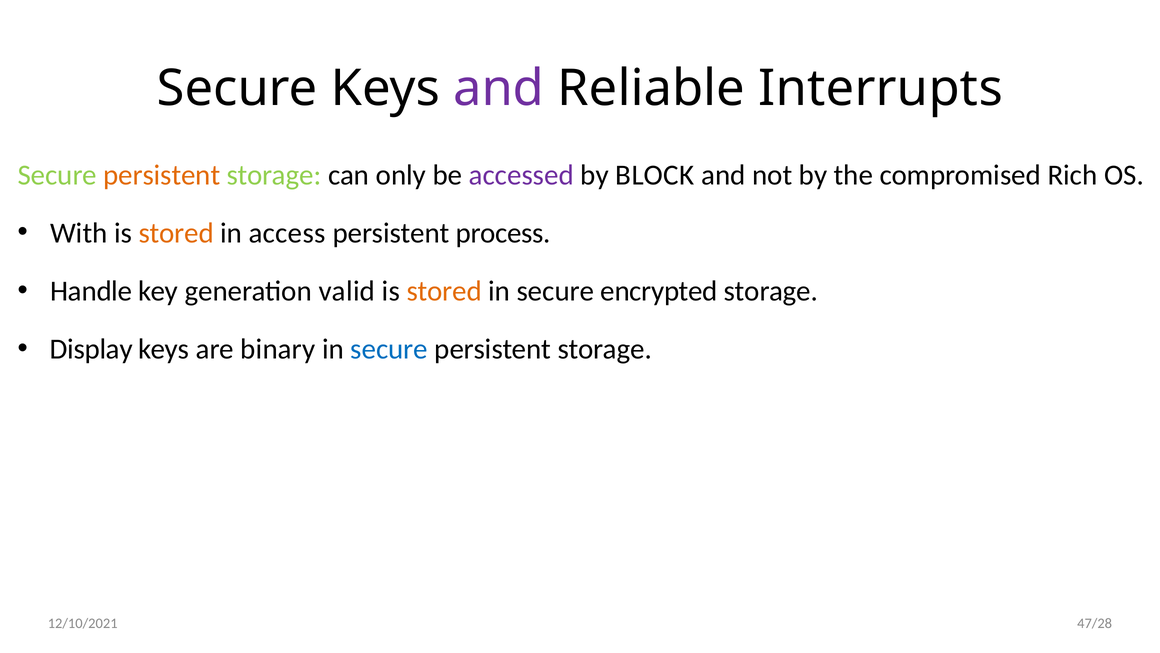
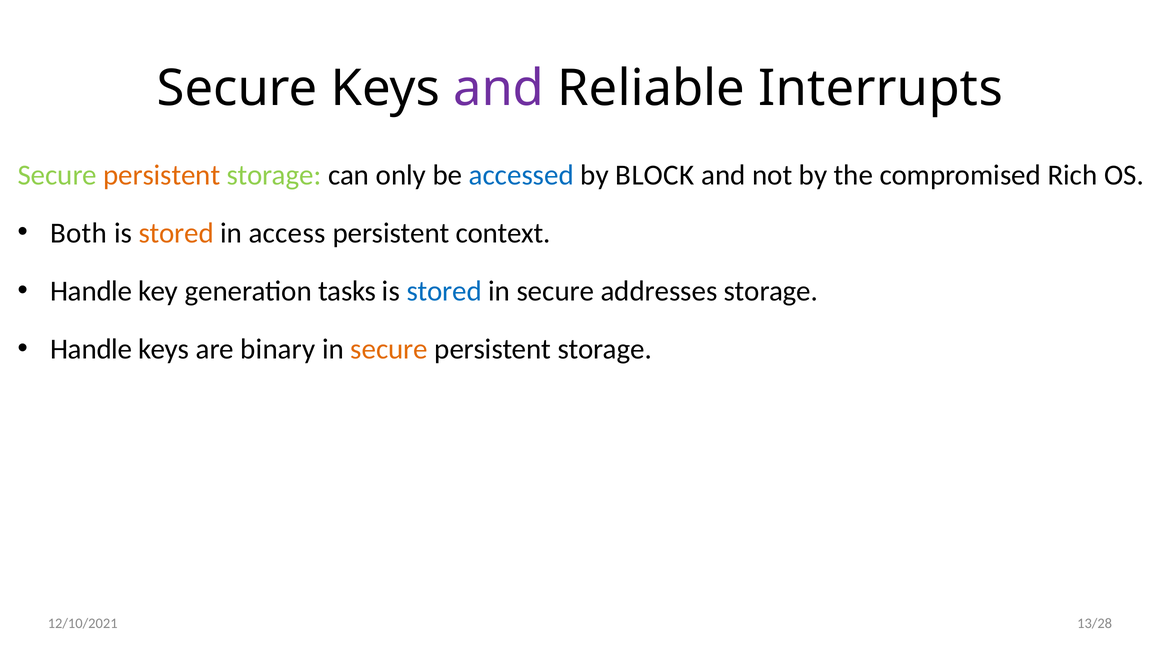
accessed colour: purple -> blue
With: With -> Both
process: process -> context
valid: valid -> tasks
stored at (444, 291) colour: orange -> blue
encrypted: encrypted -> addresses
Display at (91, 349): Display -> Handle
secure at (389, 349) colour: blue -> orange
47/28: 47/28 -> 13/28
